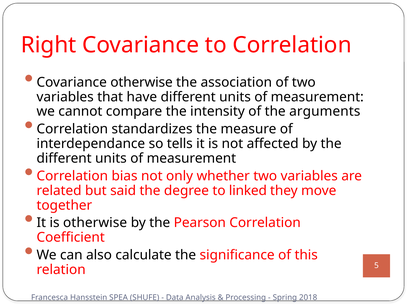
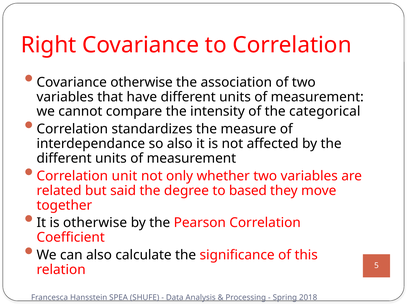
arguments: arguments -> categorical
so tells: tells -> also
bias: bias -> unit
linked: linked -> based
